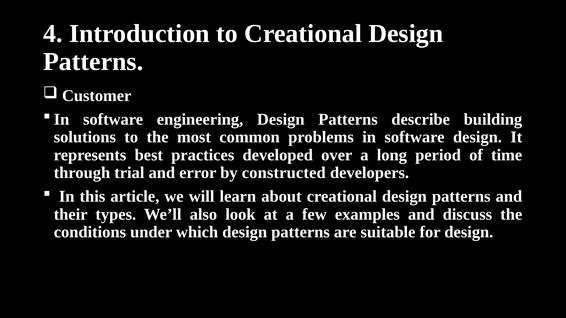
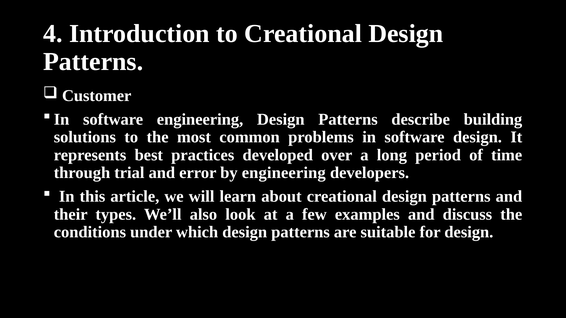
by constructed: constructed -> engineering
